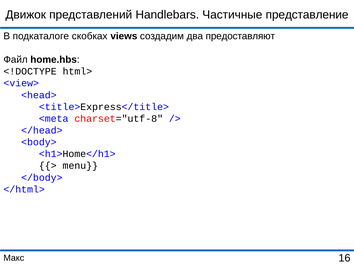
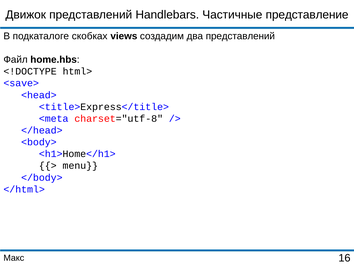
два предоставляют: предоставляют -> представлений
<view>: <view> -> <save>
